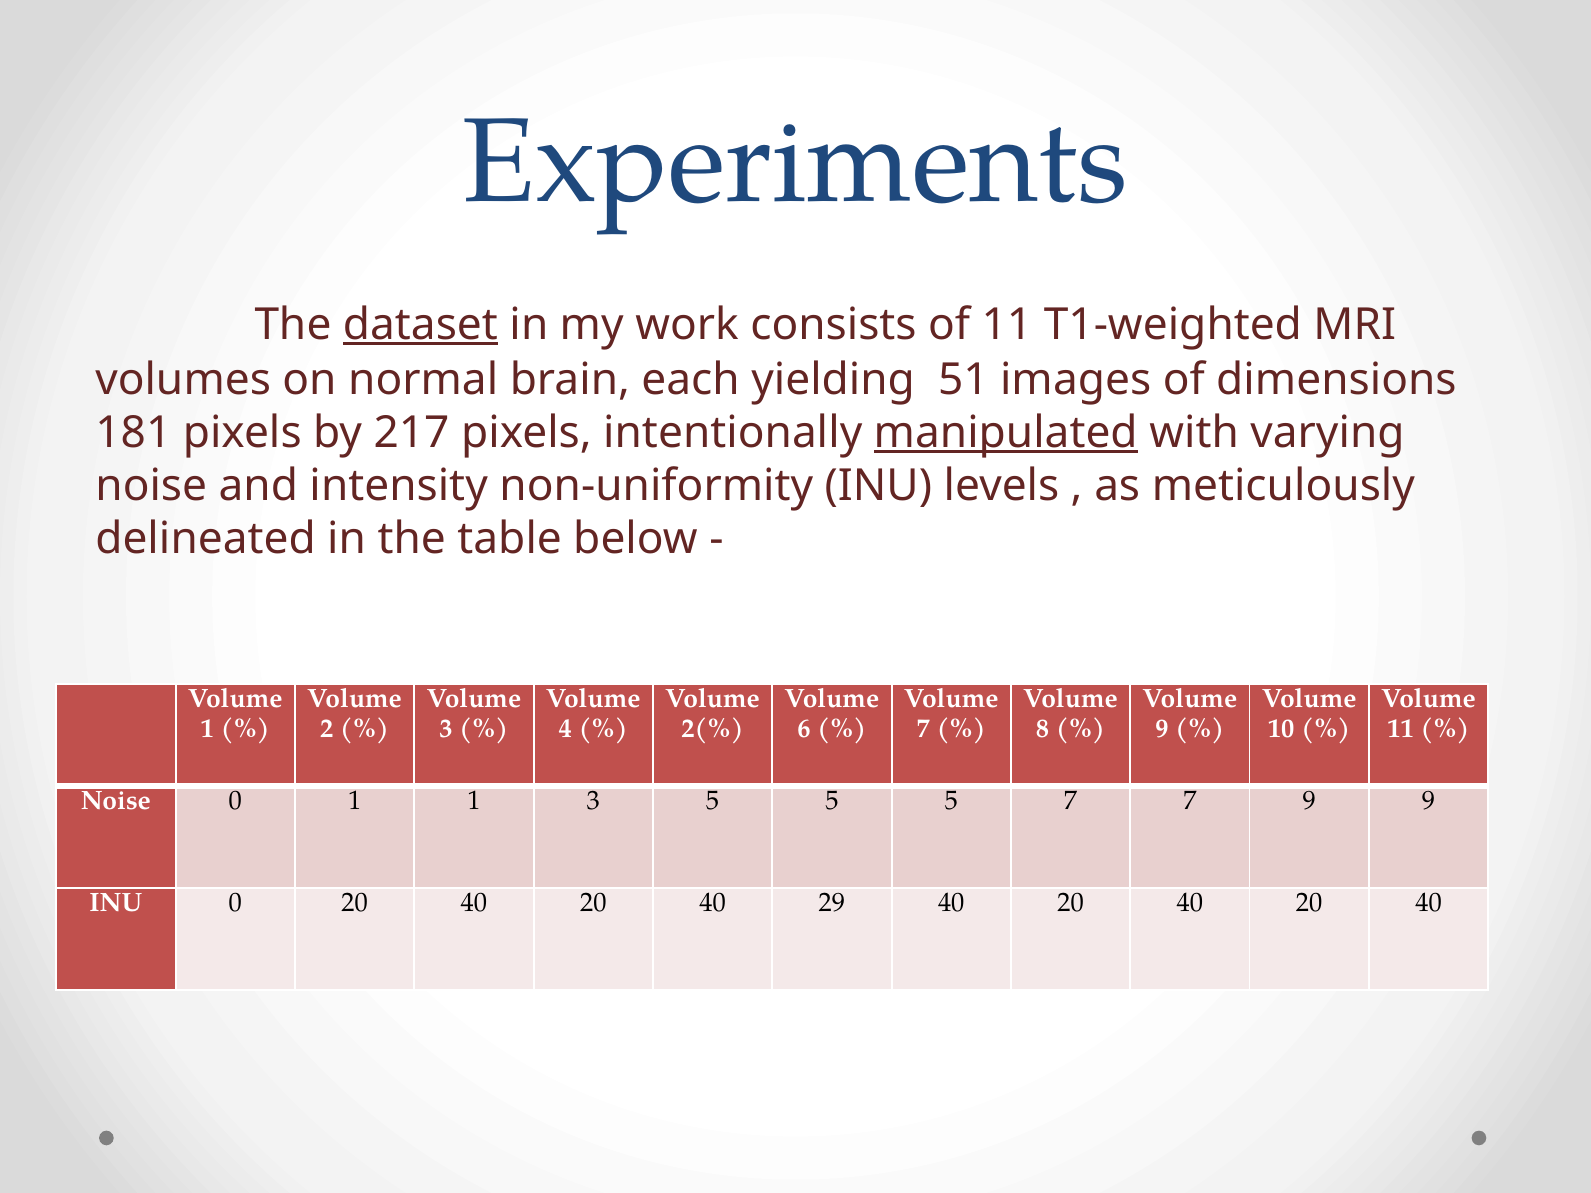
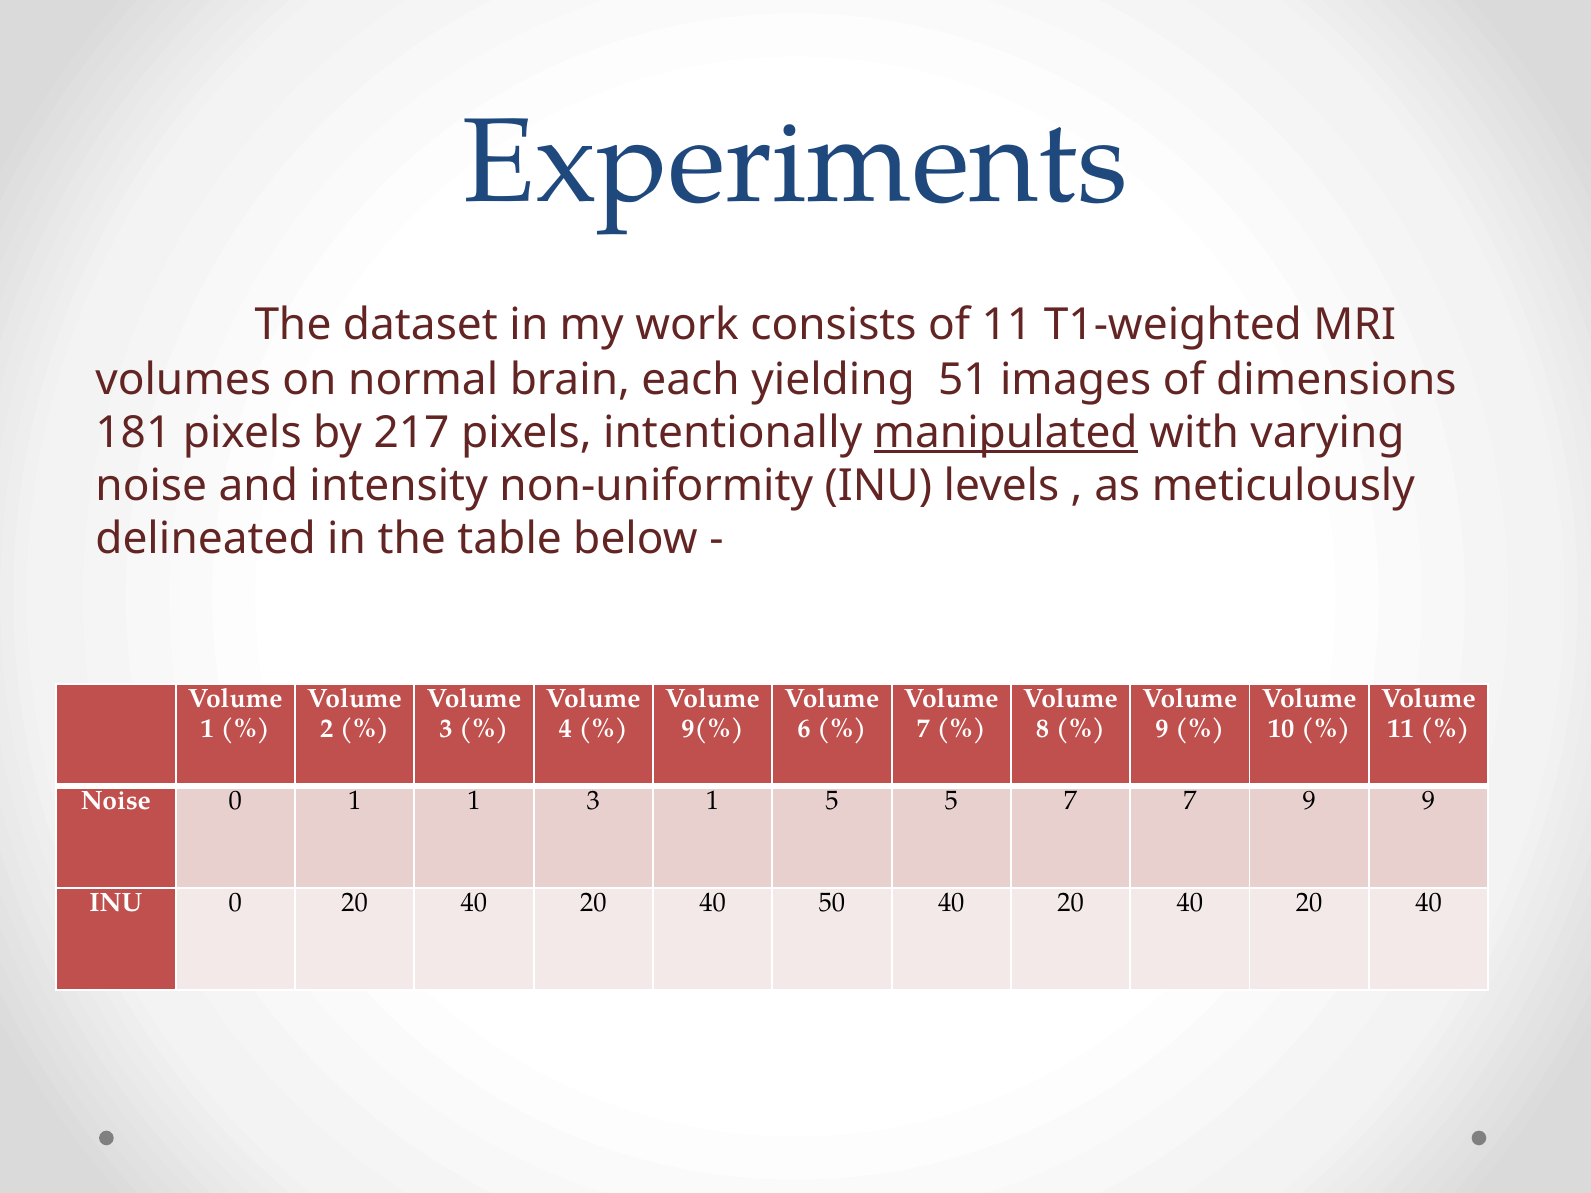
dataset underline: present -> none
2(%: 2(% -> 9(%
3 5: 5 -> 1
29: 29 -> 50
